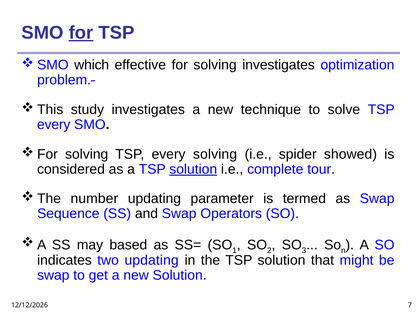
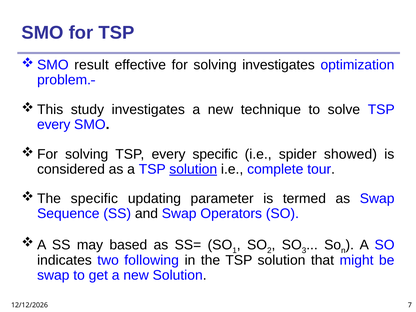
for at (81, 33) underline: present -> none
which: which -> result
every solving: solving -> specific
number at (94, 199): number -> specific
two updating: updating -> following
